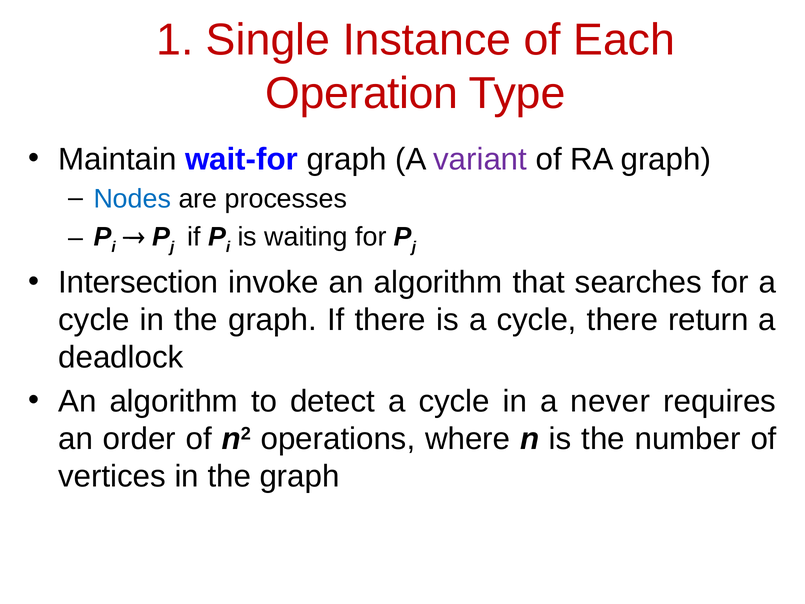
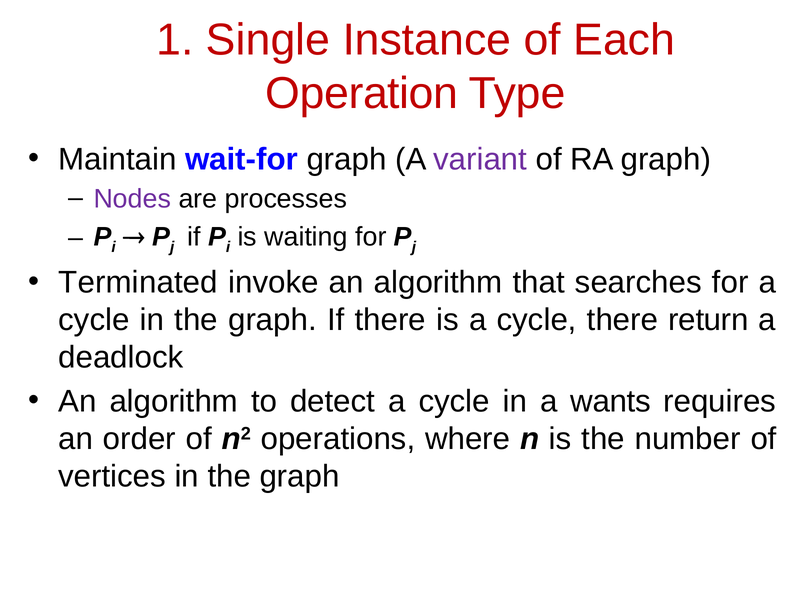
Nodes colour: blue -> purple
Intersection: Intersection -> Terminated
never: never -> wants
